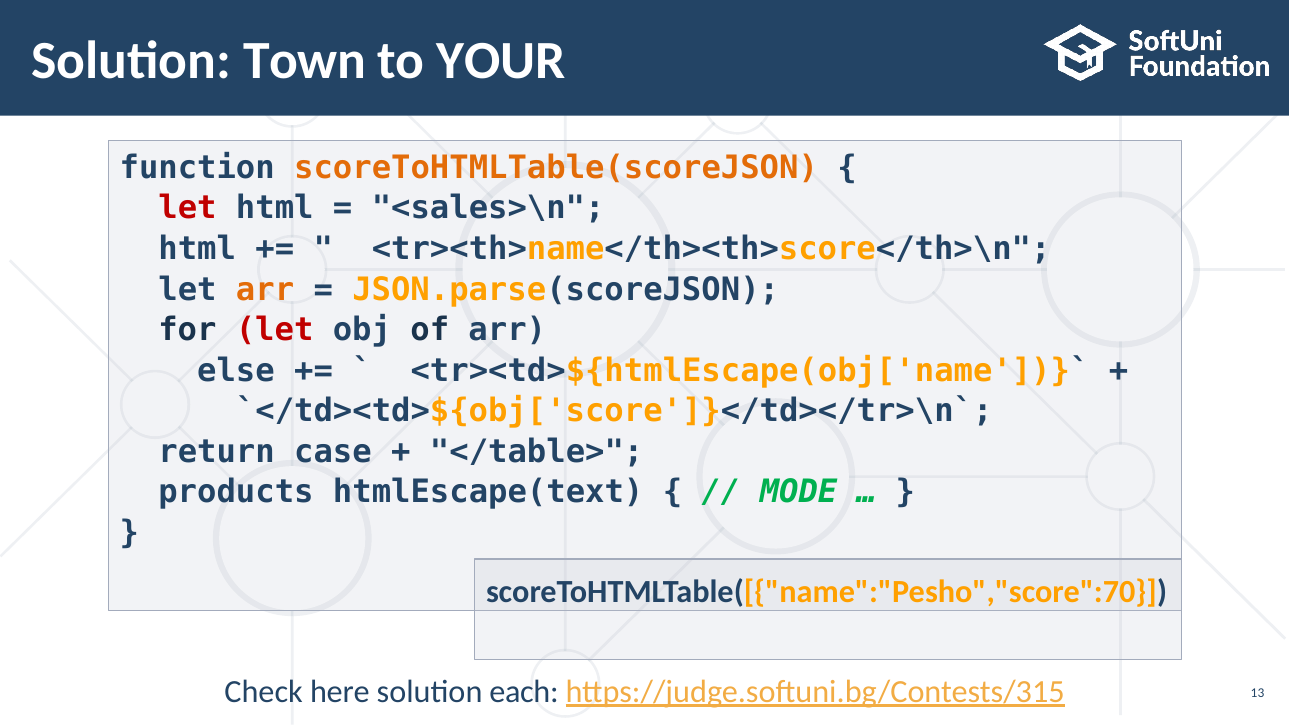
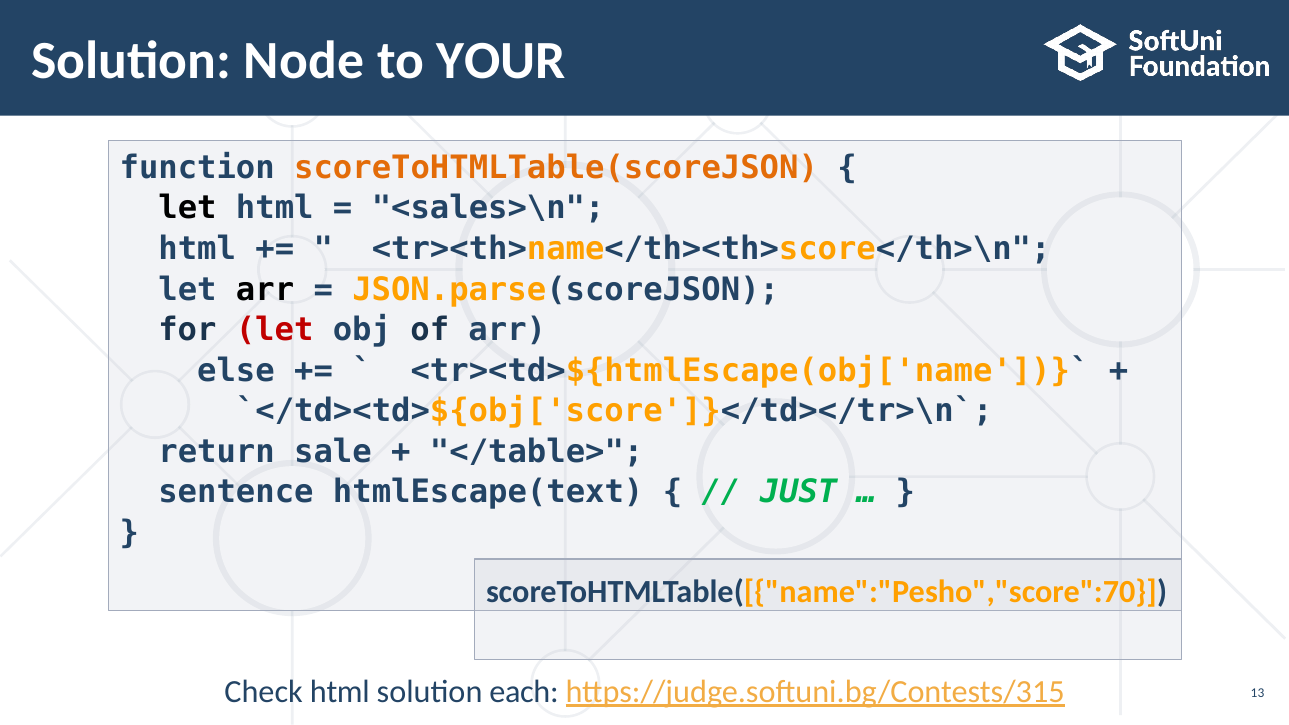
Town: Town -> Node
let at (187, 208) colour: red -> black
arr at (265, 289) colour: orange -> black
case: case -> sale
products: products -> sentence
MODE: MODE -> JUST
Check here: here -> html
